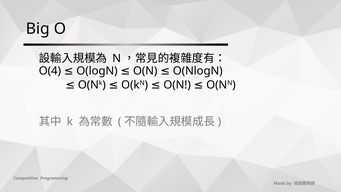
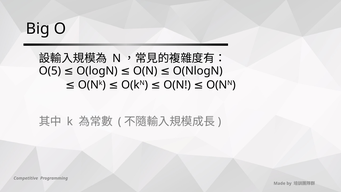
O(4: O(4 -> O(5
